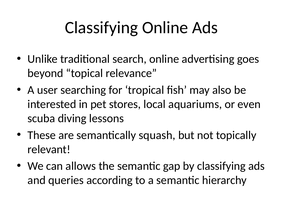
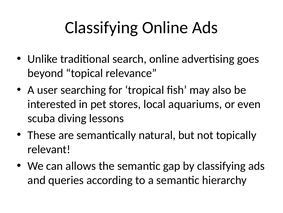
squash: squash -> natural
